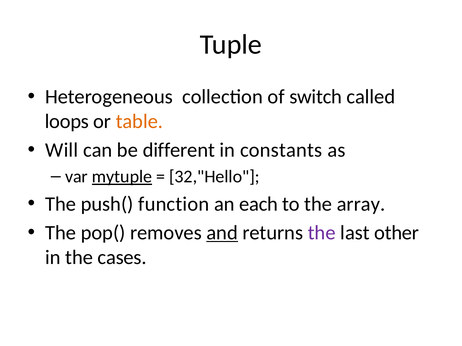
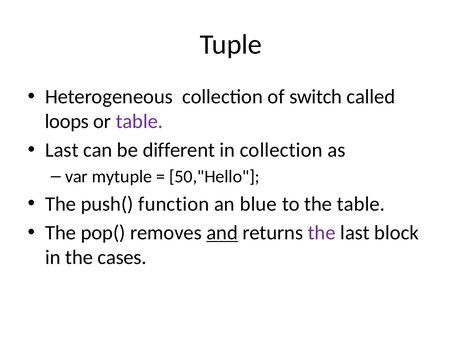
table at (139, 122) colour: orange -> purple
Will at (62, 150): Will -> Last
in constants: constants -> collection
mytuple underline: present -> none
32,"Hello: 32,"Hello -> 50,"Hello
each: each -> blue
the array: array -> table
other: other -> block
